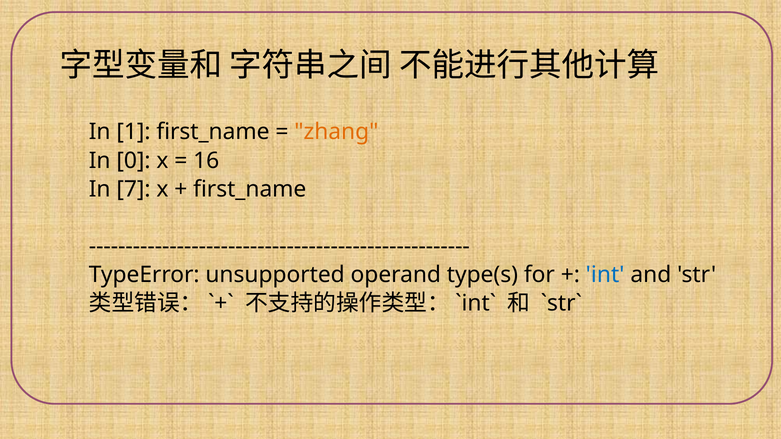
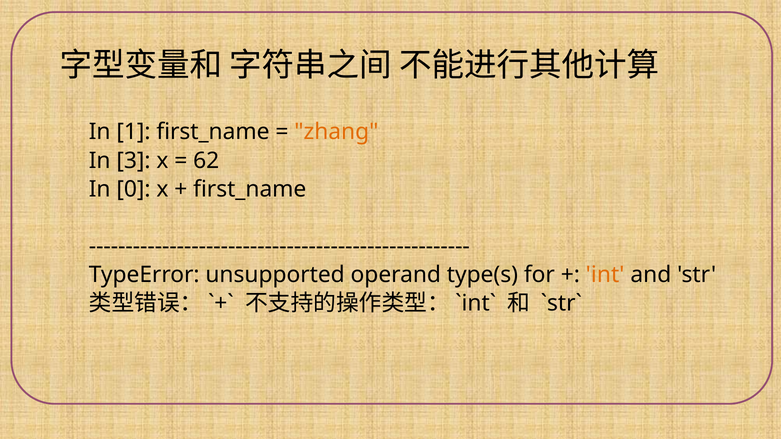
0: 0 -> 3
16: 16 -> 62
7: 7 -> 0
int colour: blue -> orange
